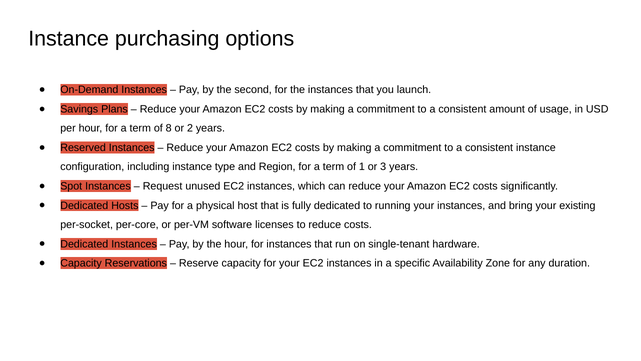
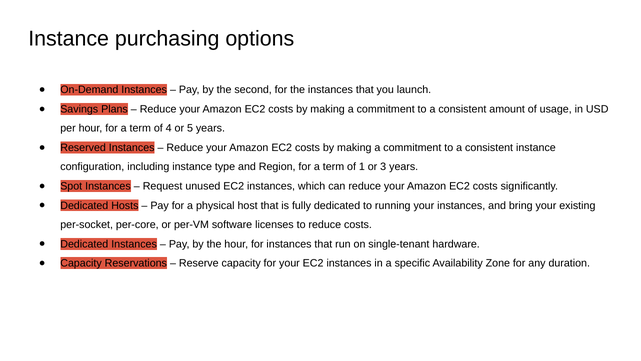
8: 8 -> 4
2: 2 -> 5
